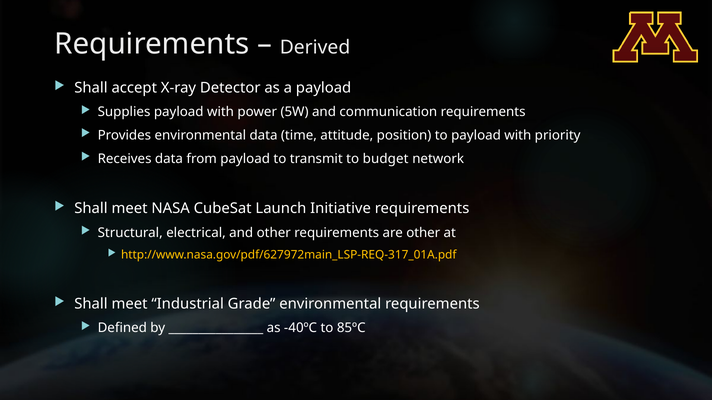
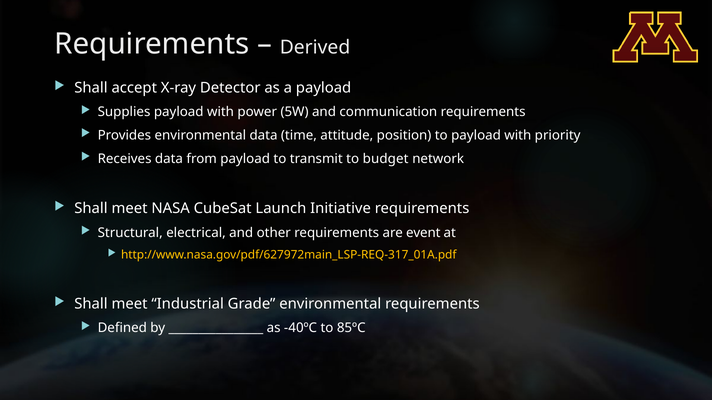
are other: other -> event
